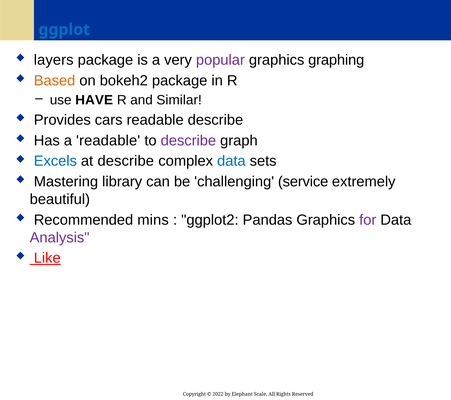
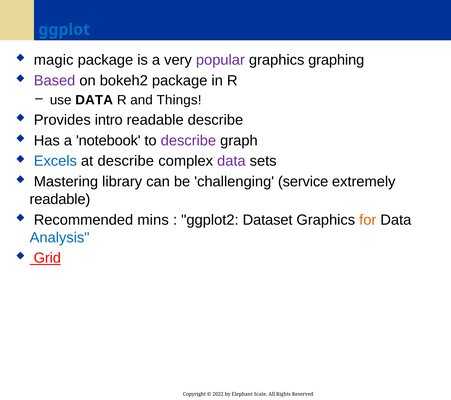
layers: layers -> magic
Based colour: orange -> purple
use HAVE: HAVE -> DATA
Similar: Similar -> Things
cars: cars -> intro
a readable: readable -> notebook
data at (231, 161) colour: blue -> purple
beautiful at (60, 199): beautiful -> readable
Pandas: Pandas -> Dataset
for colour: purple -> orange
Analysis colour: purple -> blue
Like: Like -> Grid
